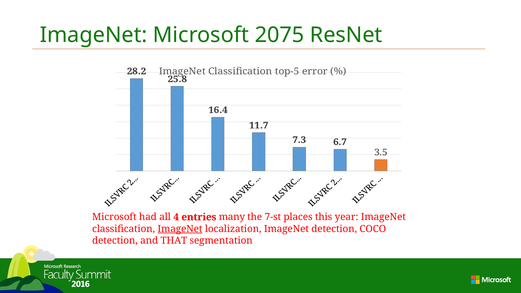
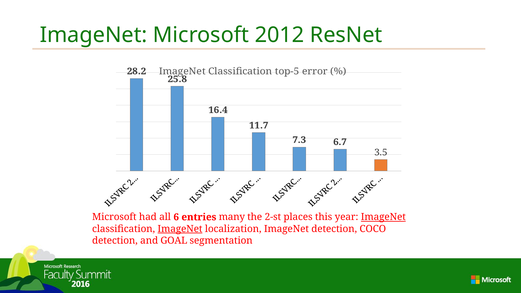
2075: 2075 -> 2012
4: 4 -> 6
7-st: 7-st -> 2-st
ImageNet at (383, 217) underline: none -> present
THAT: THAT -> GOAL
